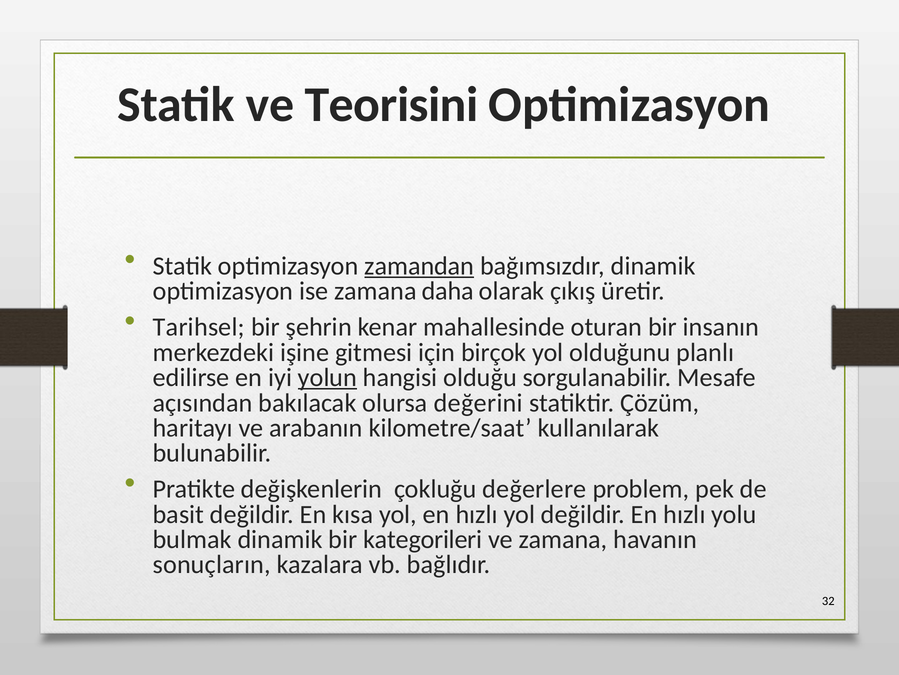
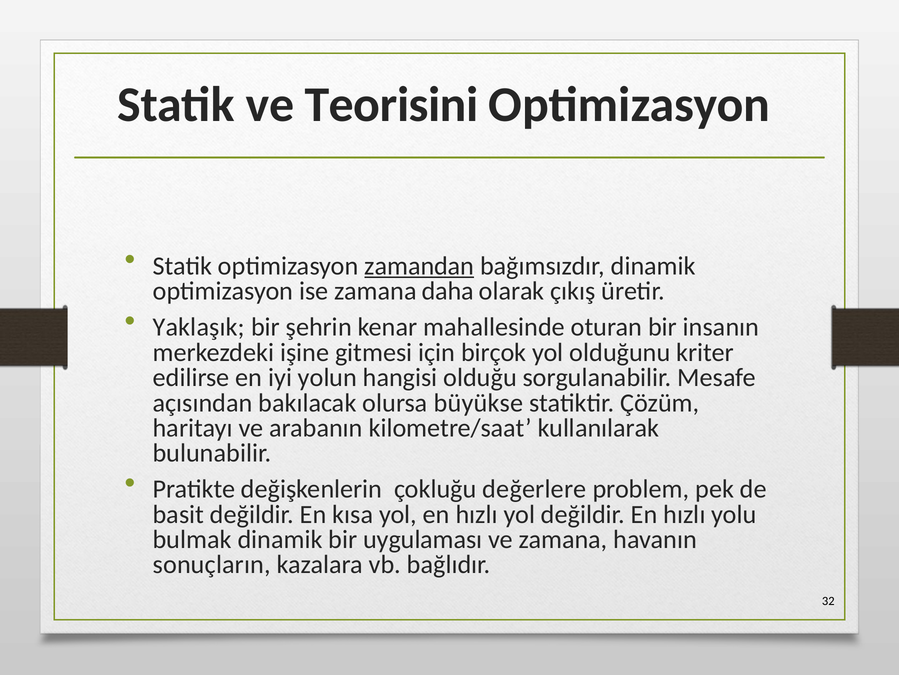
Tarihsel: Tarihsel -> Yaklaşık
planlı: planlı -> kriter
yolun underline: present -> none
değerini: değerini -> büyükse
kategorileri: kategorileri -> uygulaması
